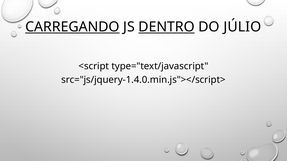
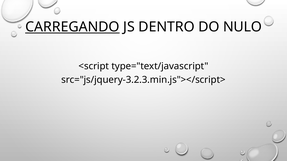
DENTRO underline: present -> none
JÚLIO: JÚLIO -> NULO
src="js/jquery-1.4.0.min.js"></script>: src="js/jquery-1.4.0.min.js"></script> -> src="js/jquery-3.2.3.min.js"></script>
